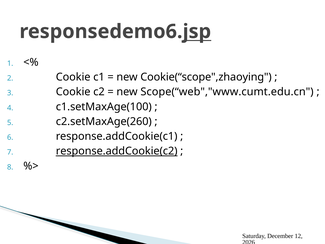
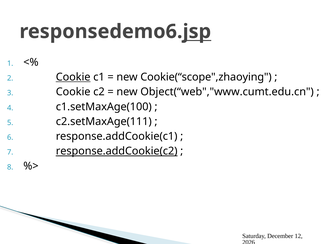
Cookie at (73, 77) underline: none -> present
Scope(“web","www.cumt.edu.cn: Scope(“web","www.cumt.edu.cn -> Object(“web","www.cumt.edu.cn
c2.setMaxAge(260: c2.setMaxAge(260 -> c2.setMaxAge(111
